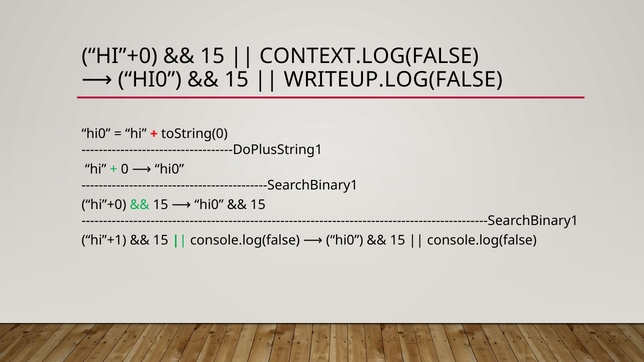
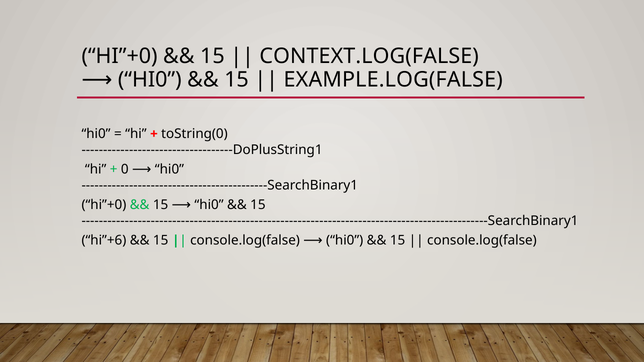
WRITEUP.LOG(FALSE: WRITEUP.LOG(FALSE -> EXAMPLE.LOG(FALSE
hi”+1: hi”+1 -> hi”+6
